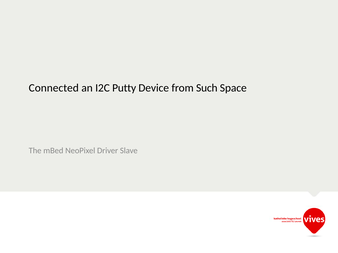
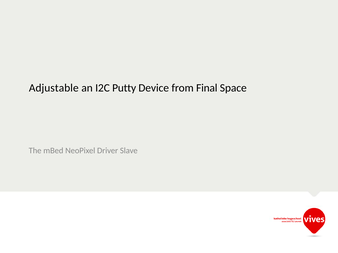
Connected: Connected -> Adjustable
Such: Such -> Final
